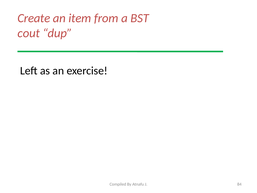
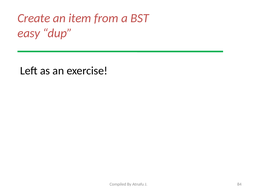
cout: cout -> easy
